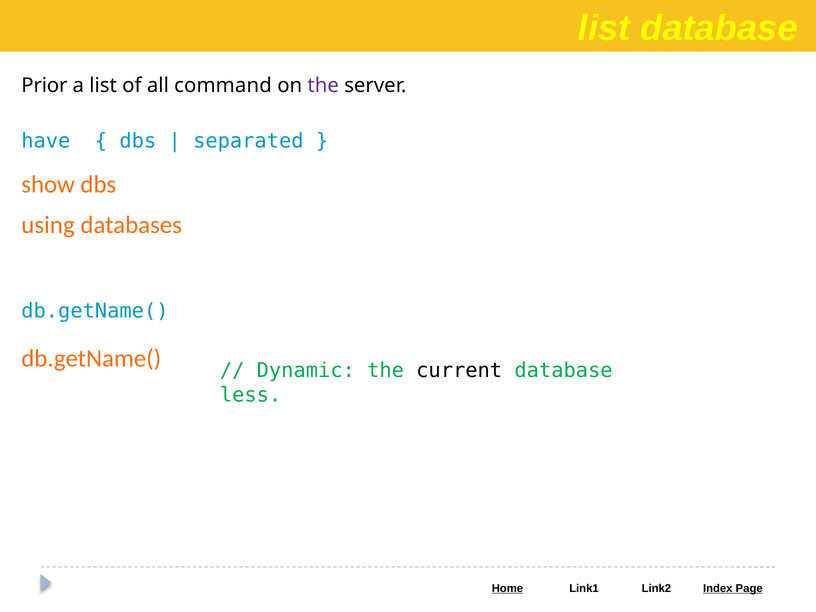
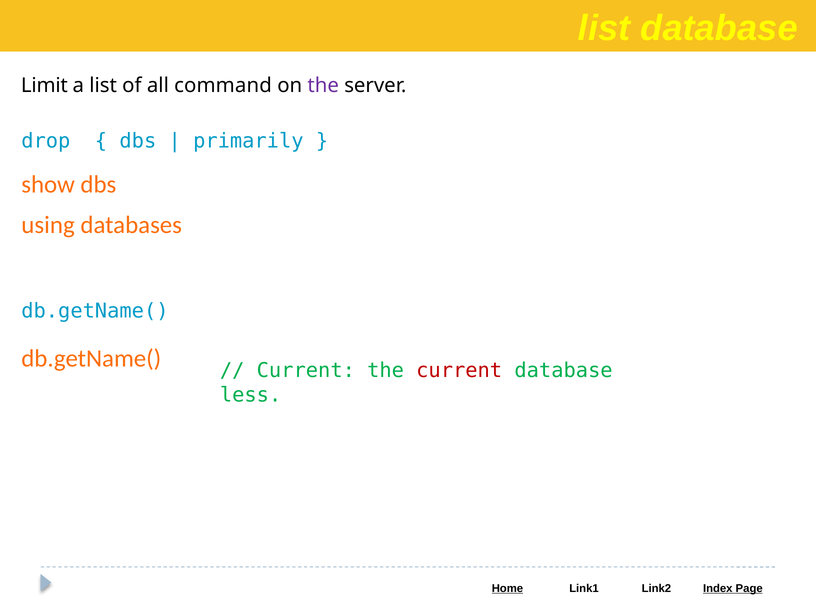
Prior: Prior -> Limit
have: have -> drop
separated: separated -> primarily
Dynamic at (306, 370): Dynamic -> Current
current at (459, 370) colour: black -> red
